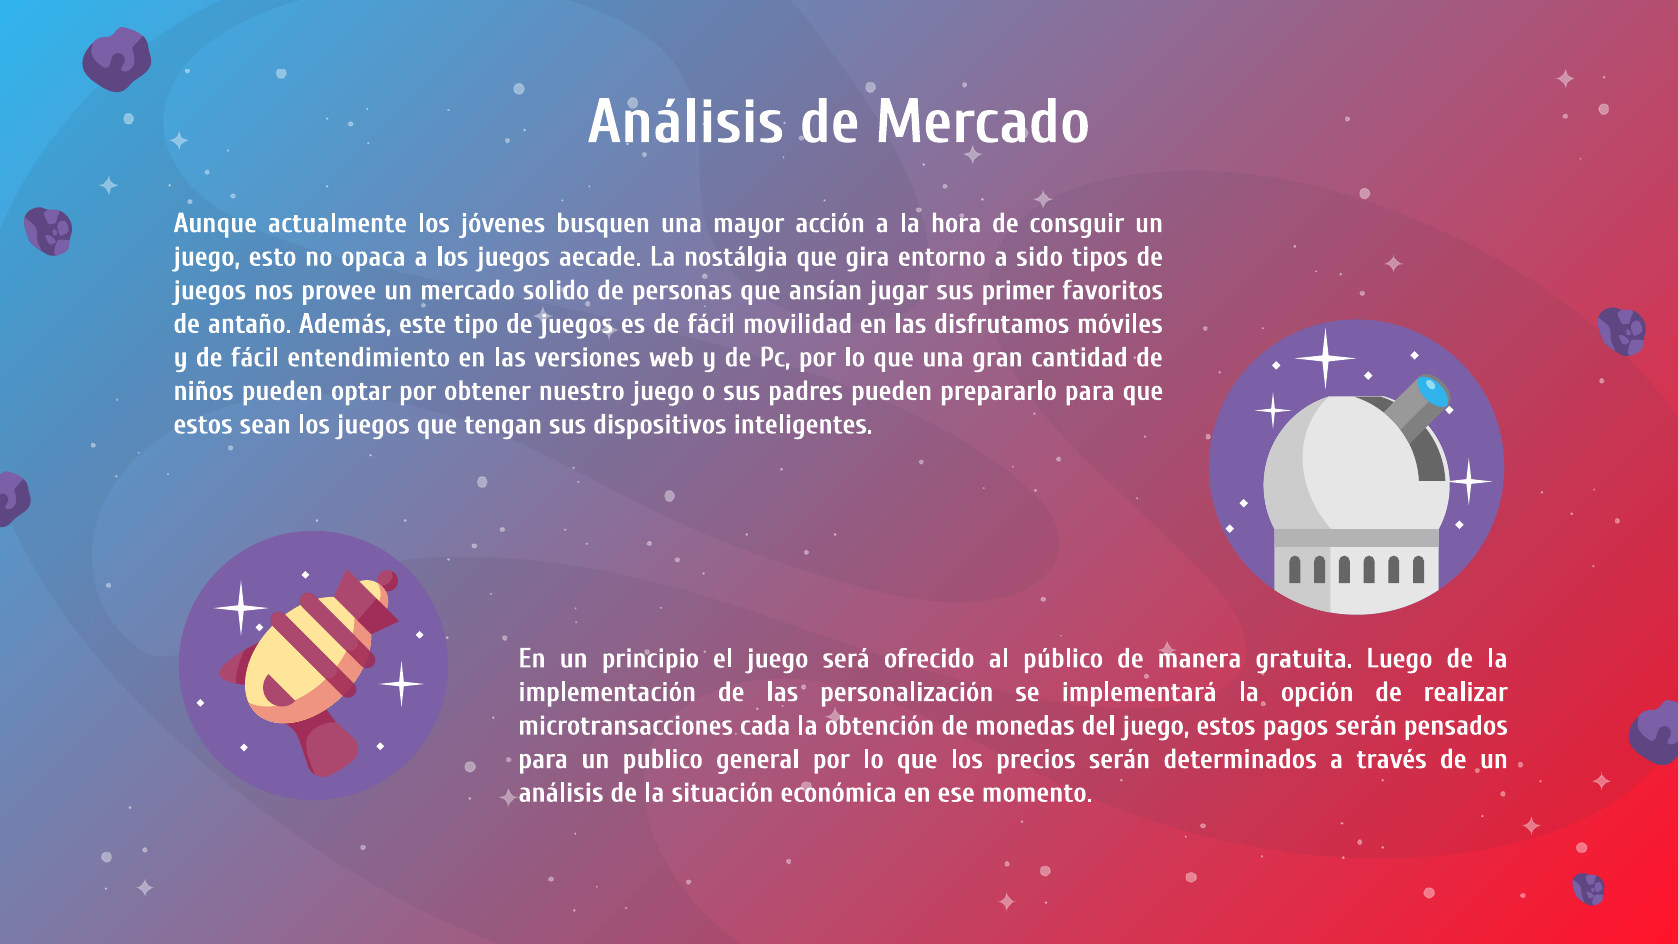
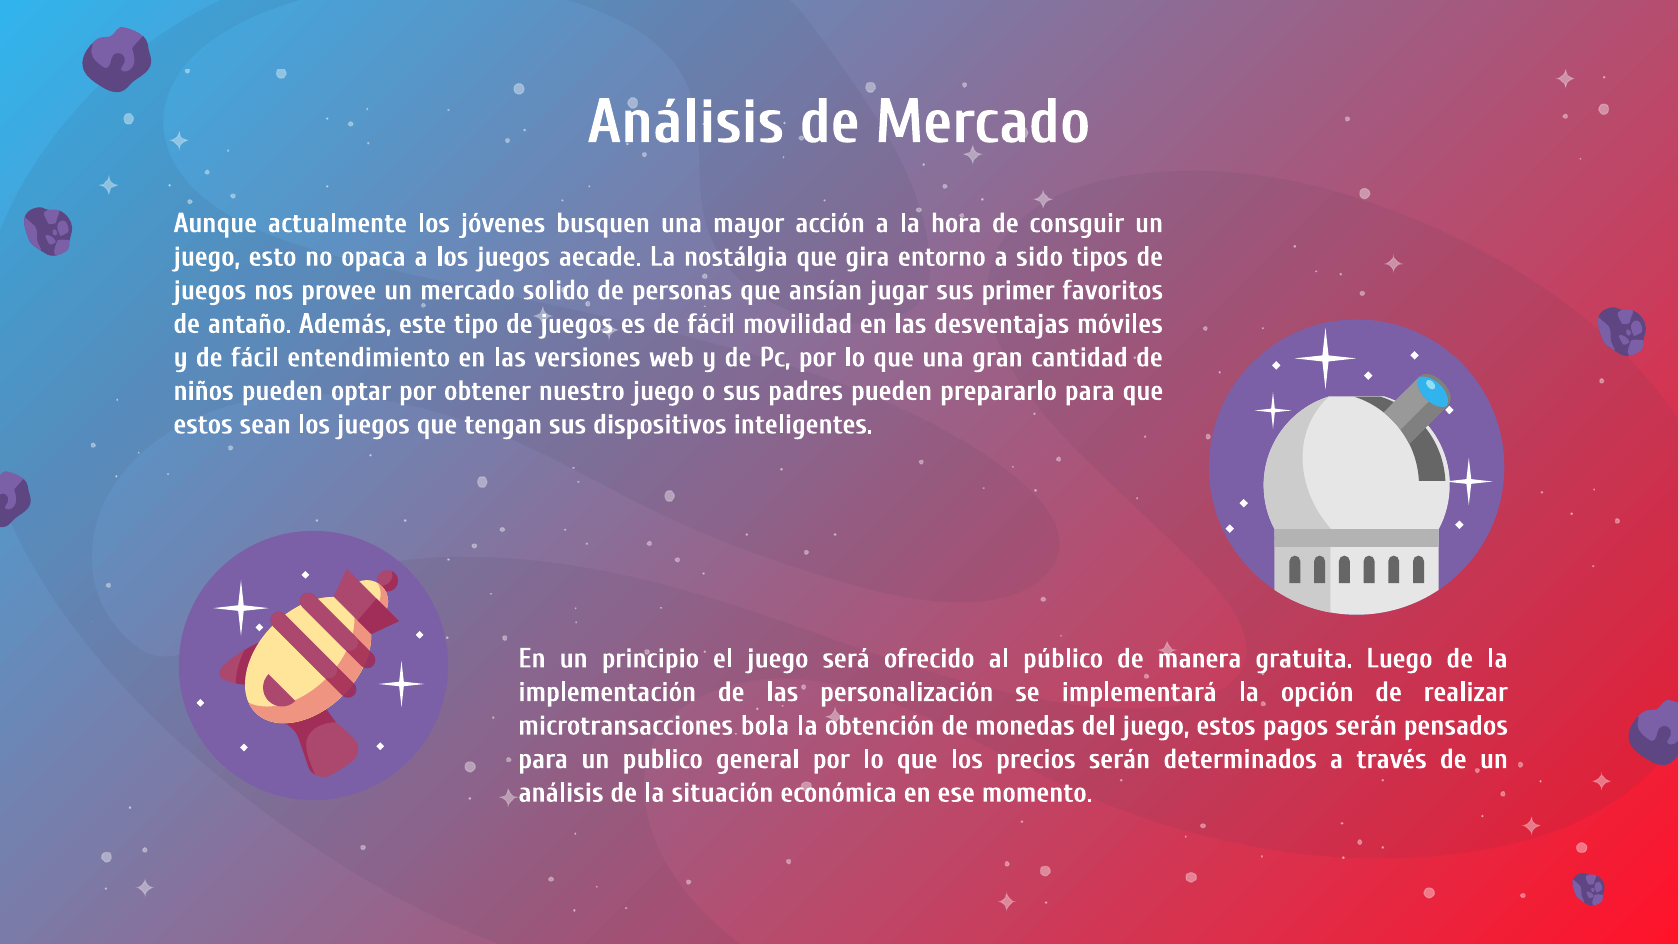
disfrutamos: disfrutamos -> desventajas
cada: cada -> bola
